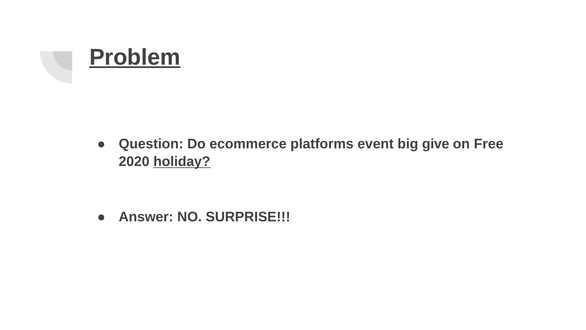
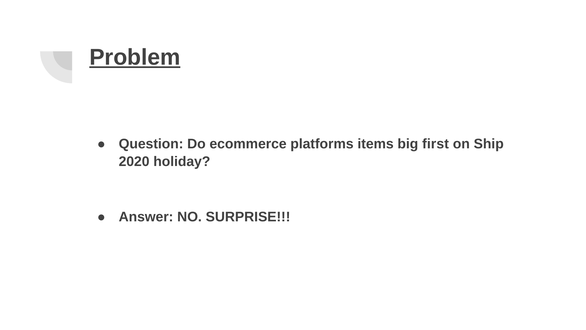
event: event -> items
give: give -> first
Free: Free -> Ship
holiday underline: present -> none
